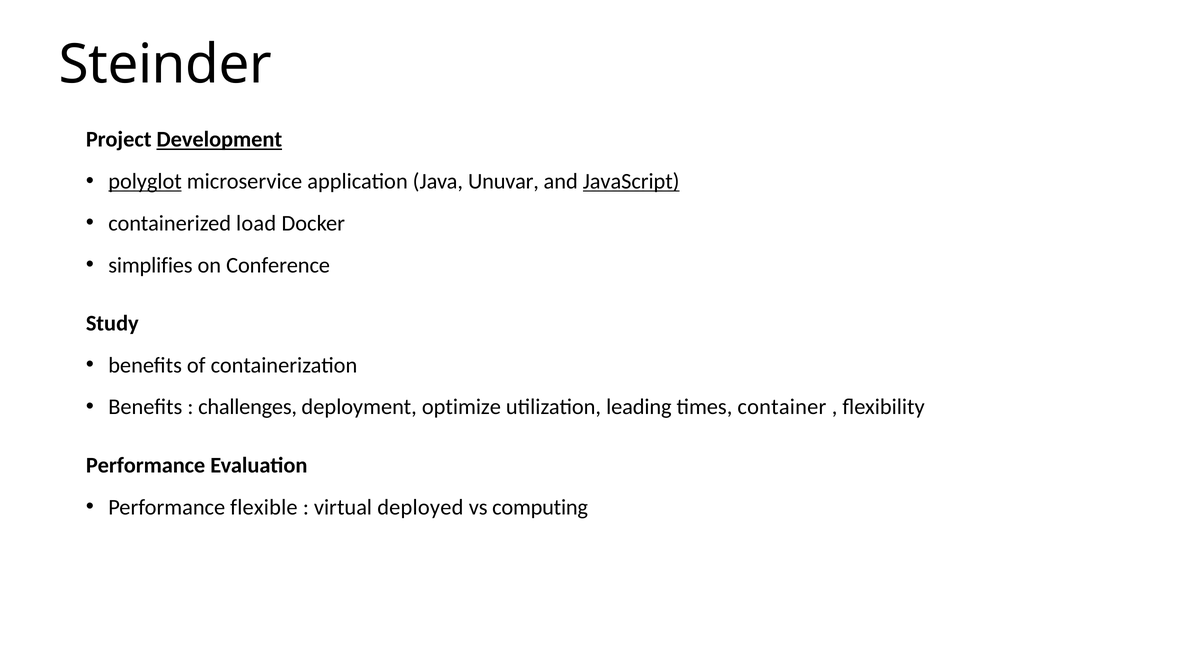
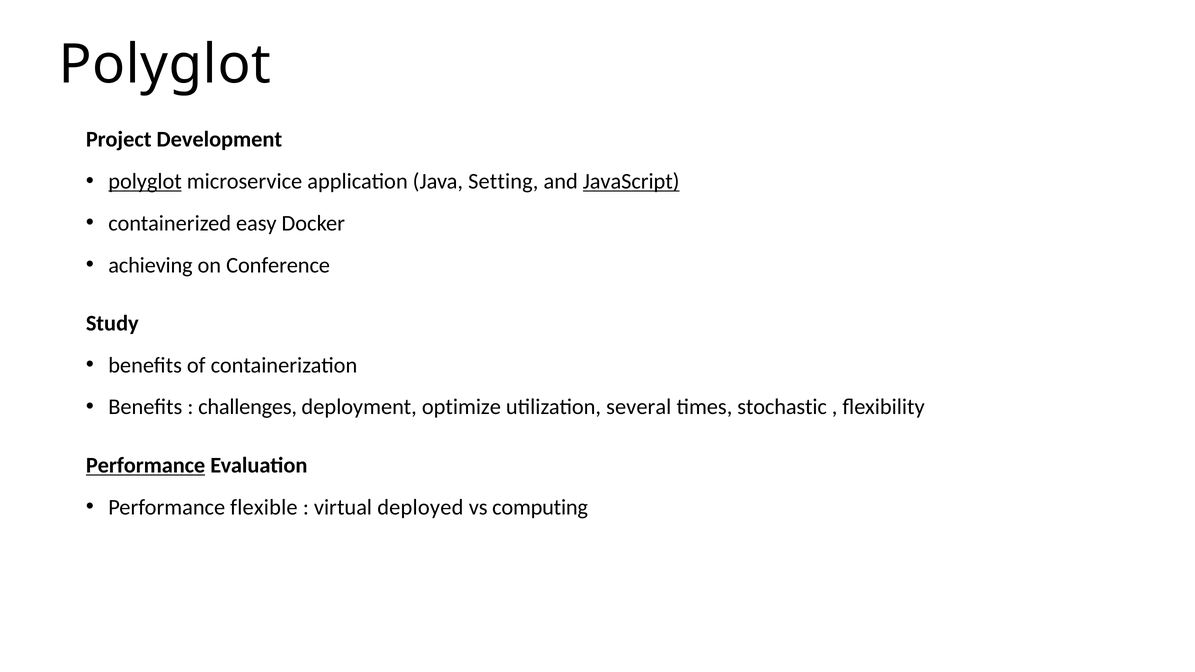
Steinder at (165, 65): Steinder -> Polyglot
Development underline: present -> none
Unuvar: Unuvar -> Setting
load: load -> easy
simplifies: simplifies -> achieving
leading: leading -> several
container: container -> stochastic
Performance at (146, 465) underline: none -> present
